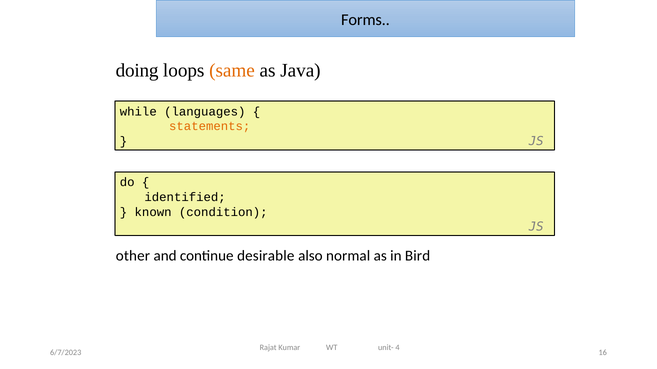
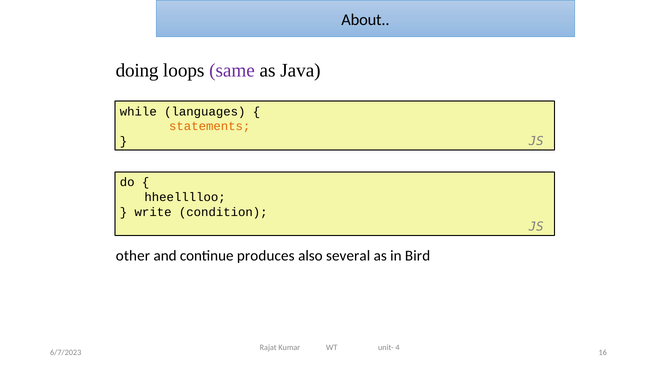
Forms: Forms -> About
same colour: orange -> purple
identified: identified -> hheelllloo
known: known -> write
desirable: desirable -> produces
normal: normal -> several
